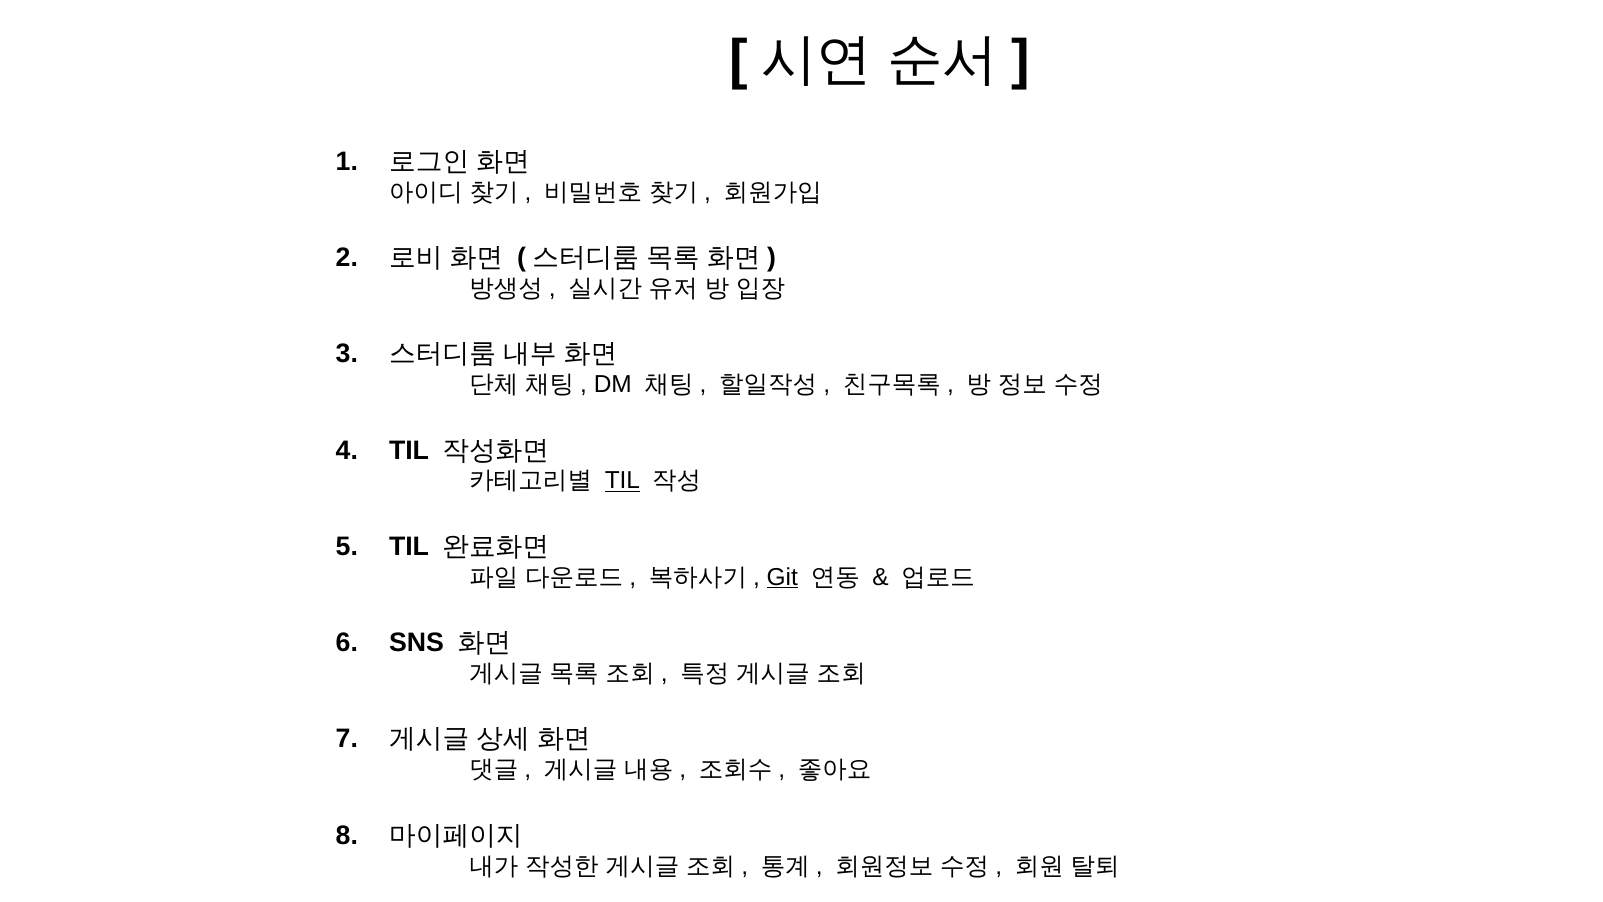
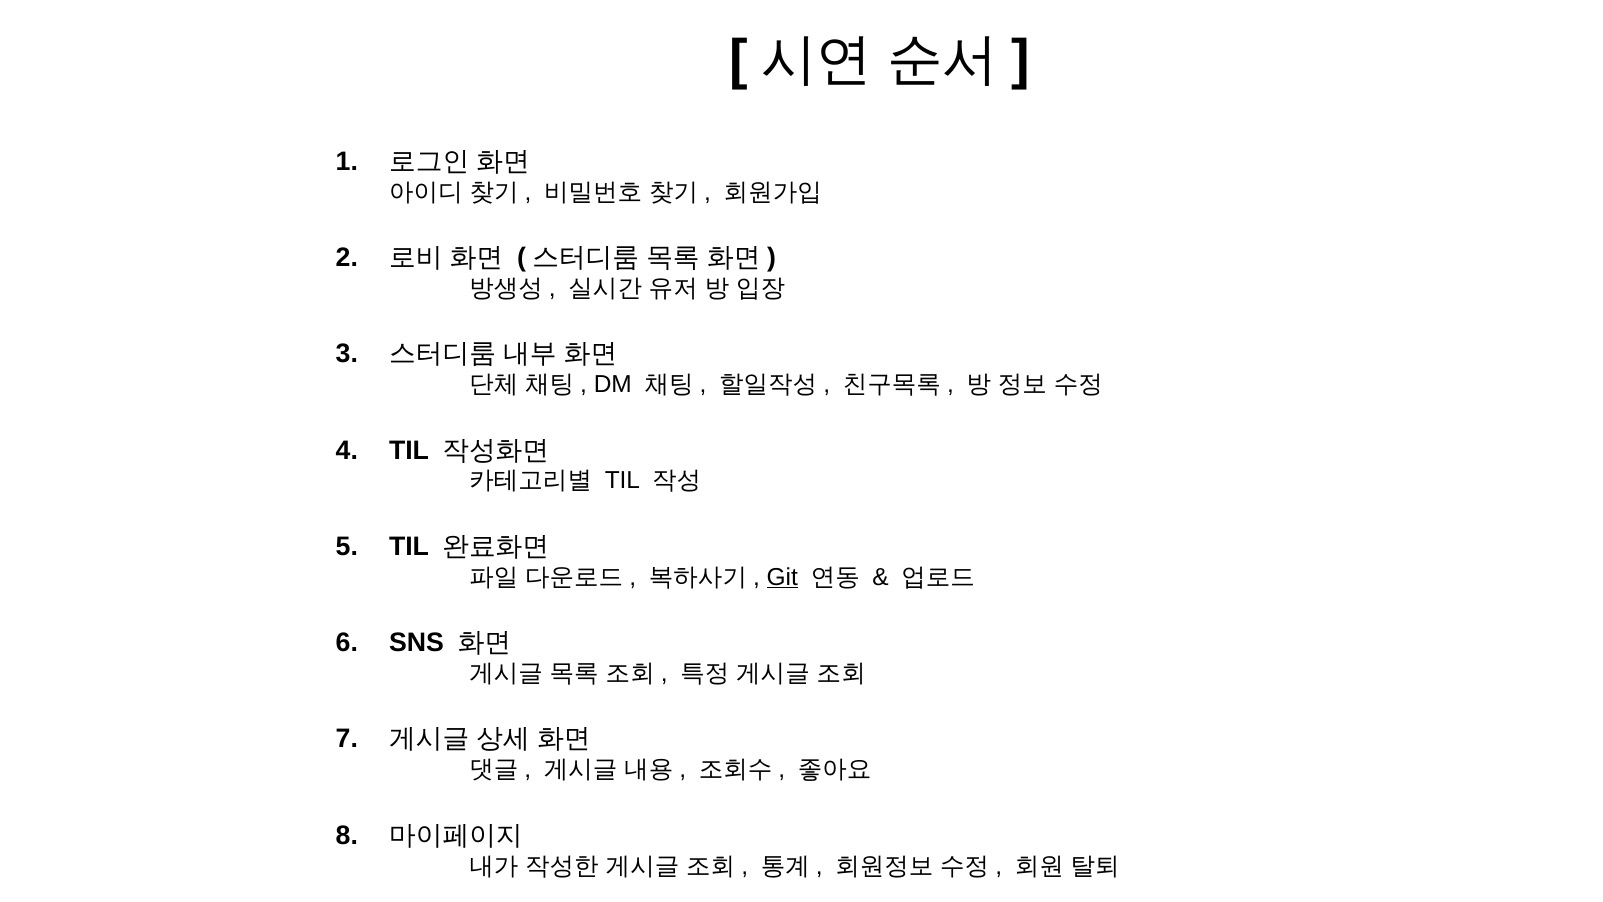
TIL at (622, 481) underline: present -> none
